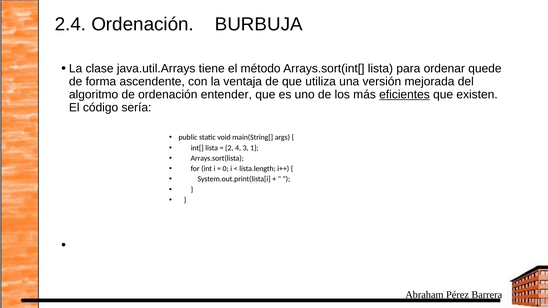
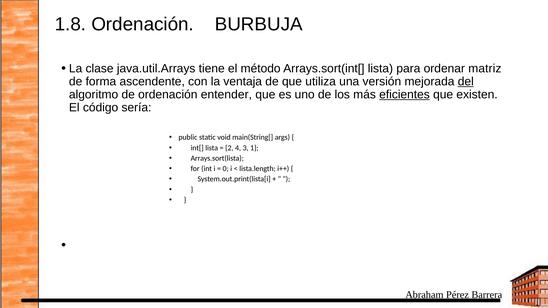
2.4: 2.4 -> 1.8
quede: quede -> matriz
del underline: none -> present
